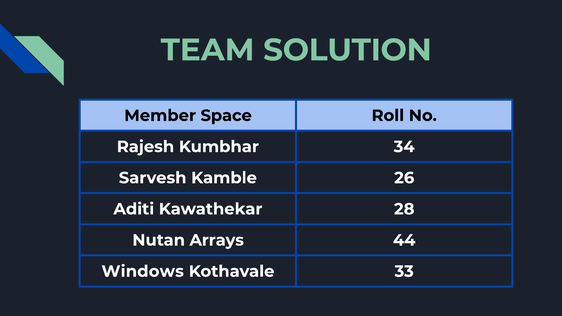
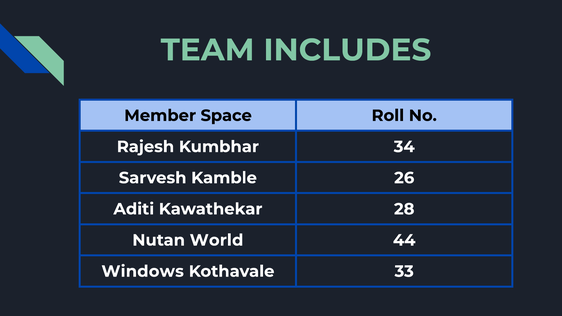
SOLUTION: SOLUTION -> INCLUDES
Arrays: Arrays -> World
